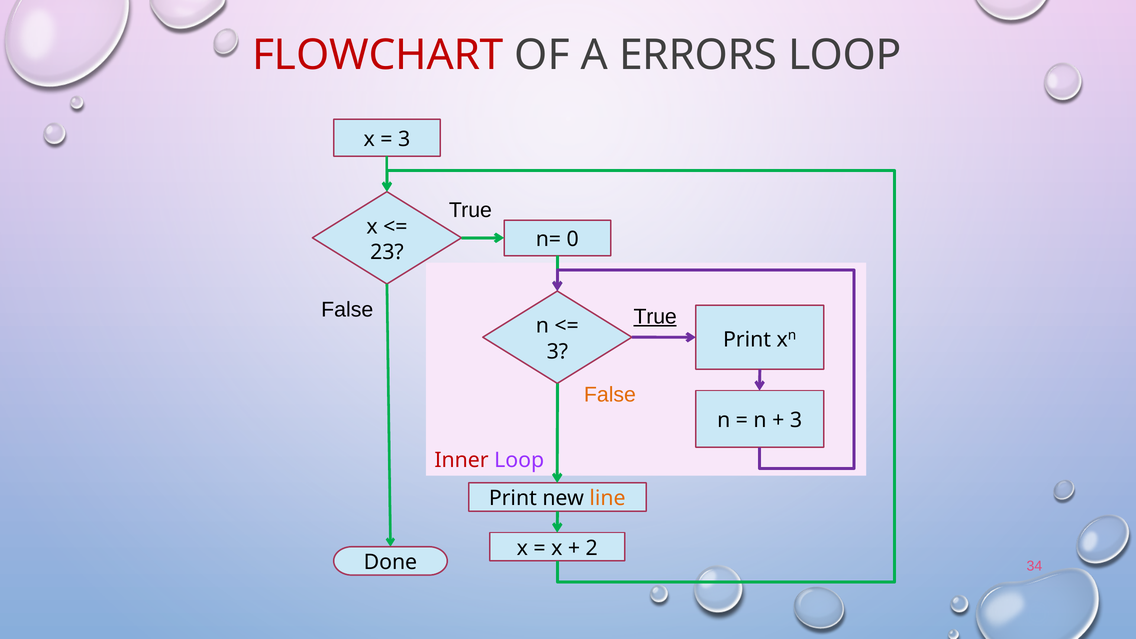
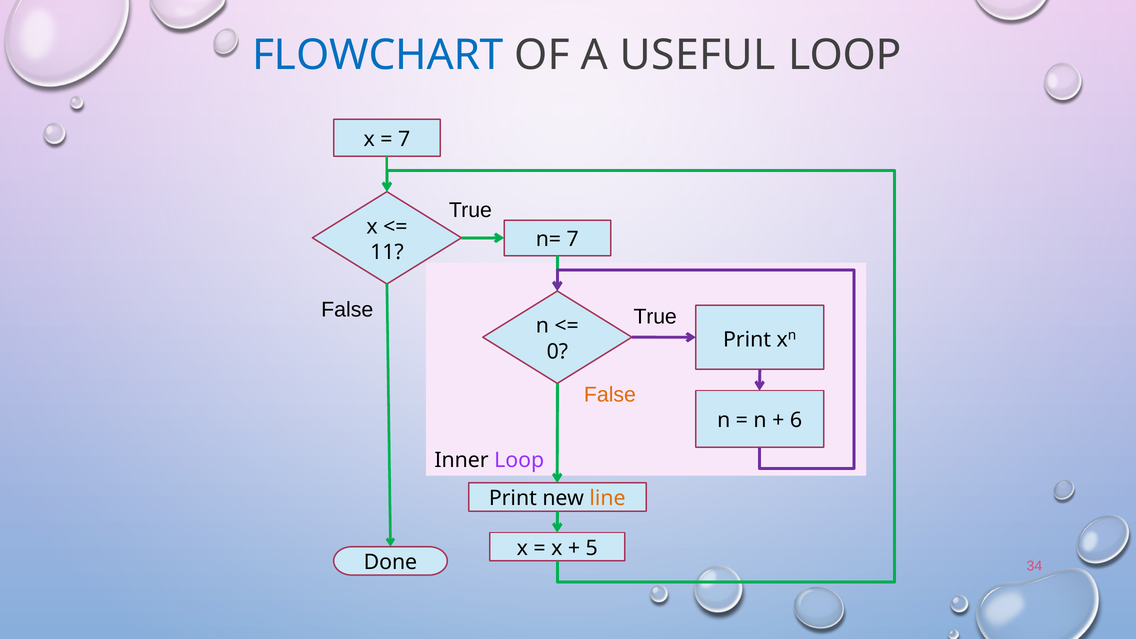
FLOWCHART colour: red -> blue
ERRORS: ERRORS -> USEFUL
3 at (404, 139): 3 -> 7
n= 0: 0 -> 7
23: 23 -> 11
True at (655, 317) underline: present -> none
3 at (557, 351): 3 -> 0
3 at (796, 420): 3 -> 6
Inner colour: red -> black
2: 2 -> 5
